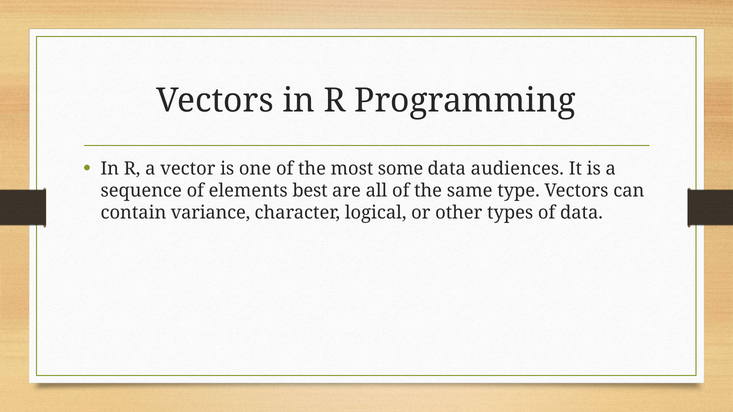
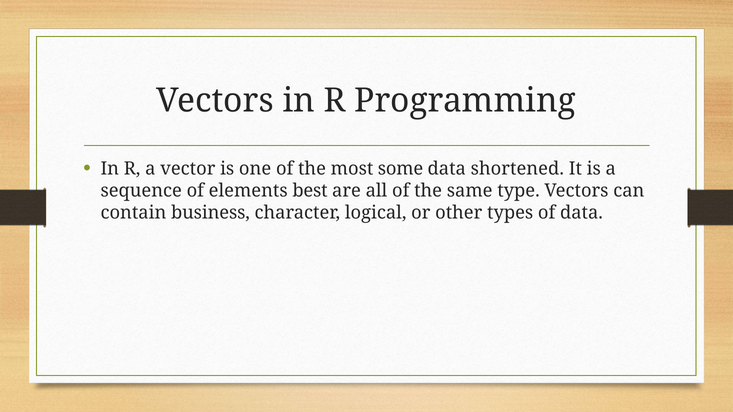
audiences: audiences -> shortened
variance: variance -> business
